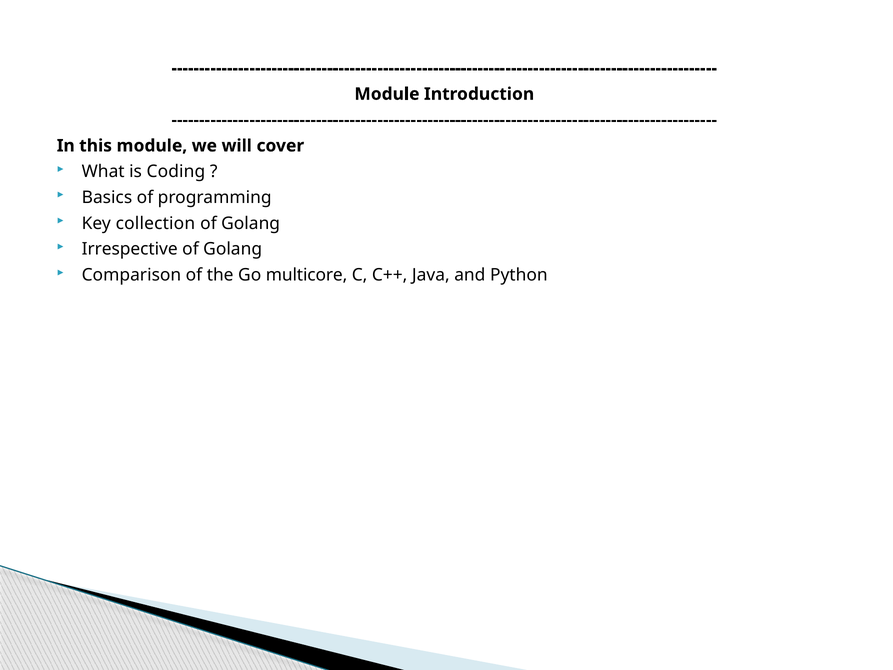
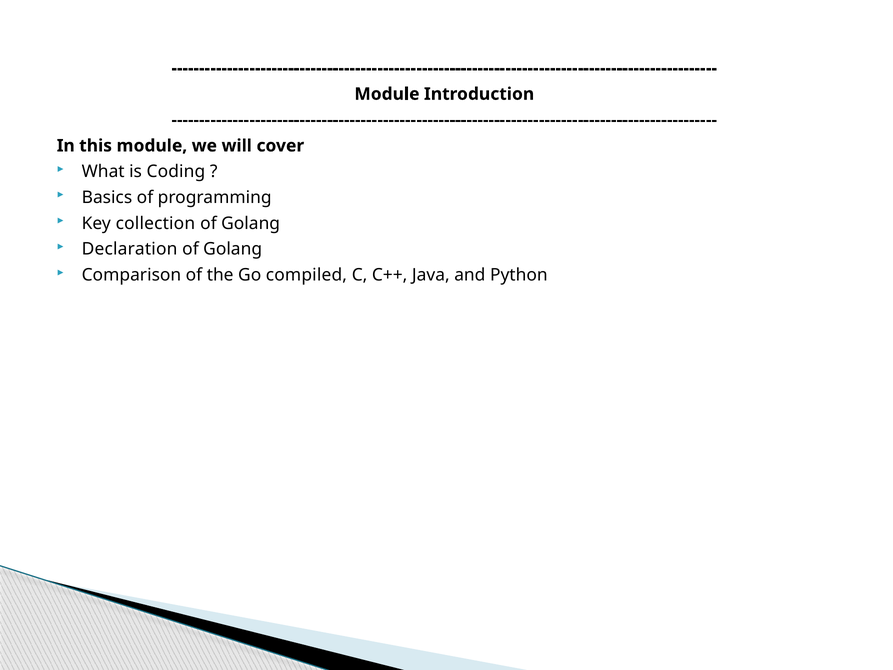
Irrespective: Irrespective -> Declaration
multicore: multicore -> compiled
